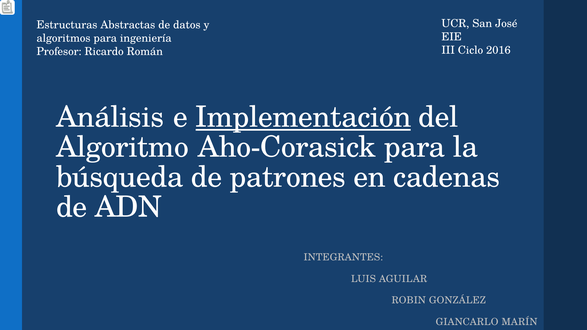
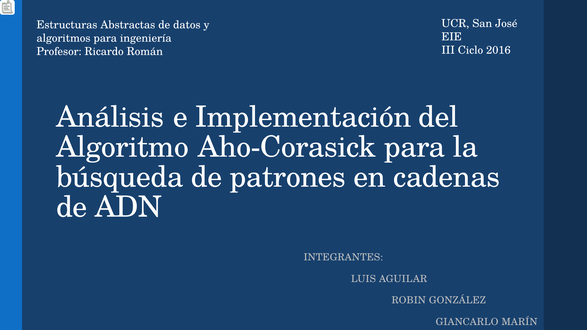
Implementación underline: present -> none
